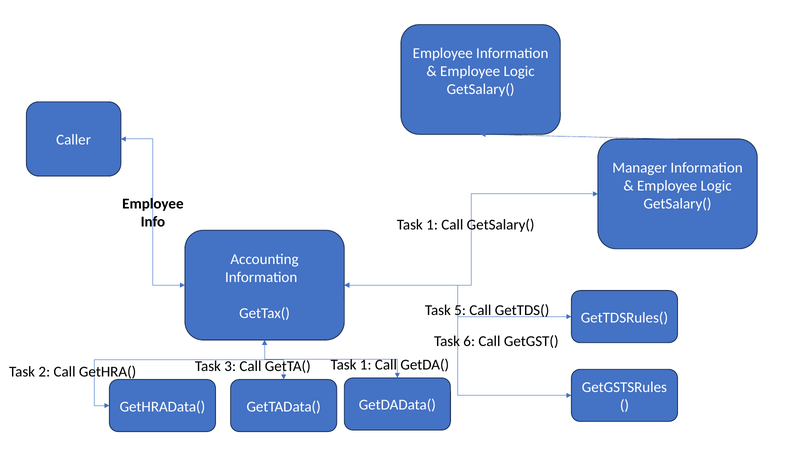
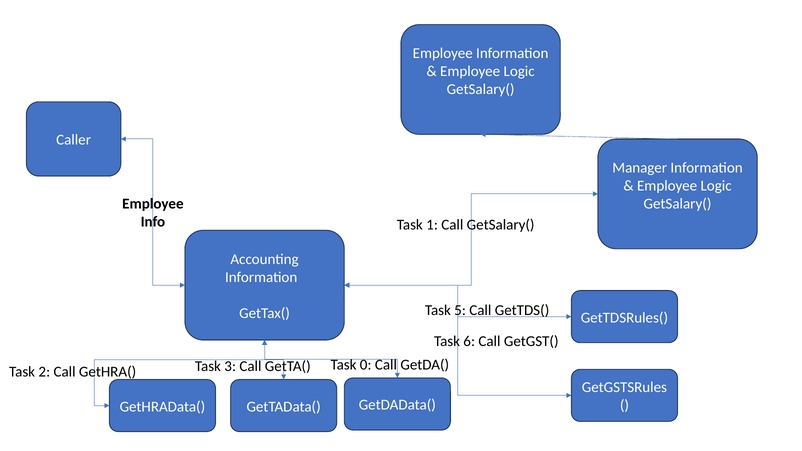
GetTA( Task 1: 1 -> 0
